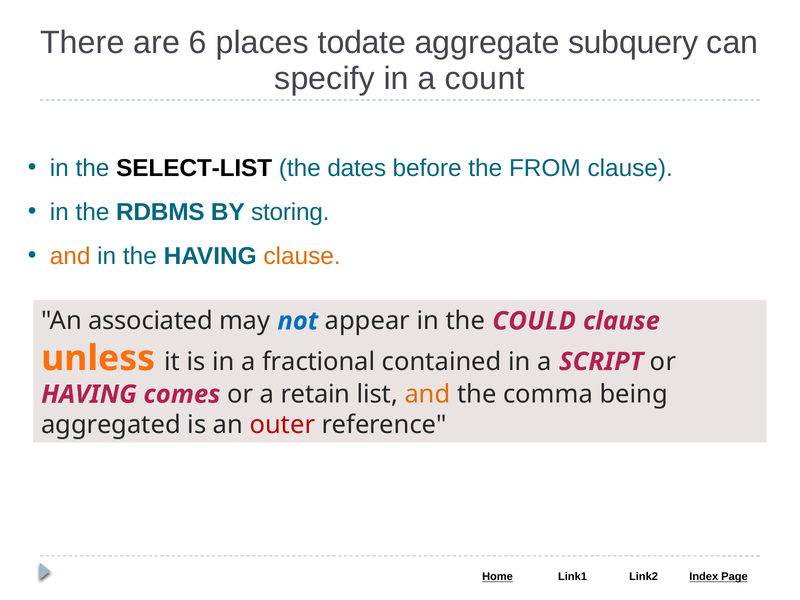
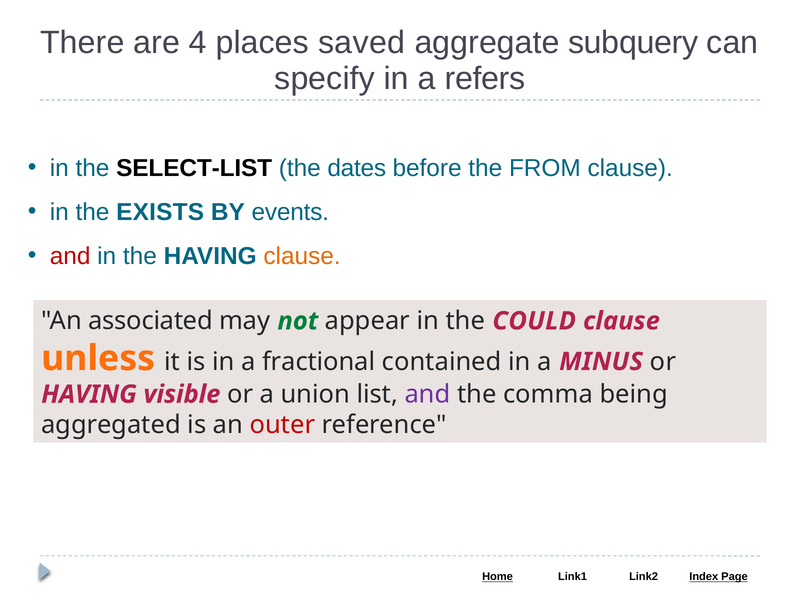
6: 6 -> 4
todate: todate -> saved
count: count -> refers
RDBMS: RDBMS -> EXISTS
storing: storing -> events
and at (70, 256) colour: orange -> red
not colour: blue -> green
SCRIPT: SCRIPT -> MINUS
comes: comes -> visible
retain: retain -> union
and at (428, 394) colour: orange -> purple
